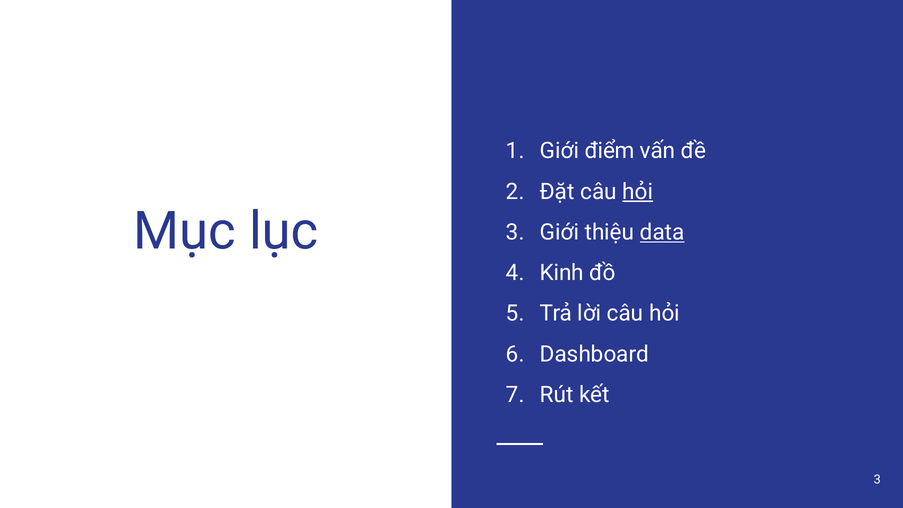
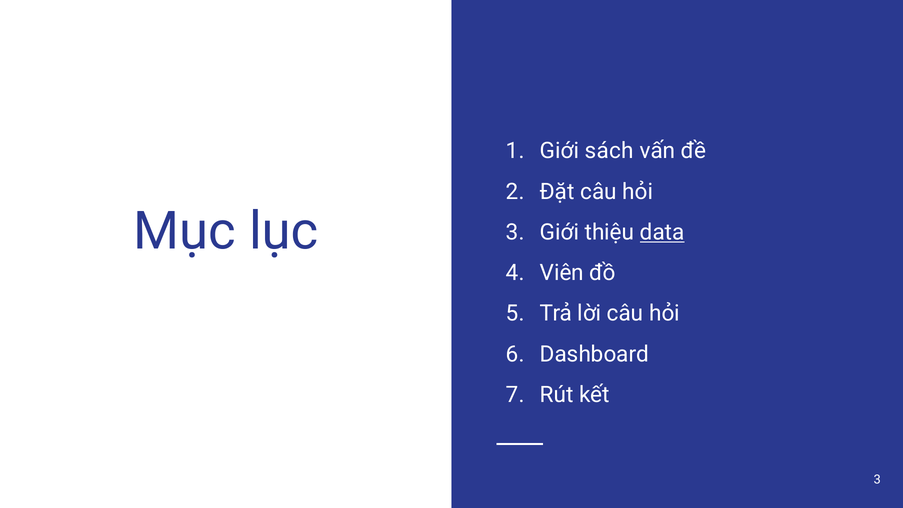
điểm: điểm -> sách
hỏi at (638, 192) underline: present -> none
Kinh: Kinh -> Viên
